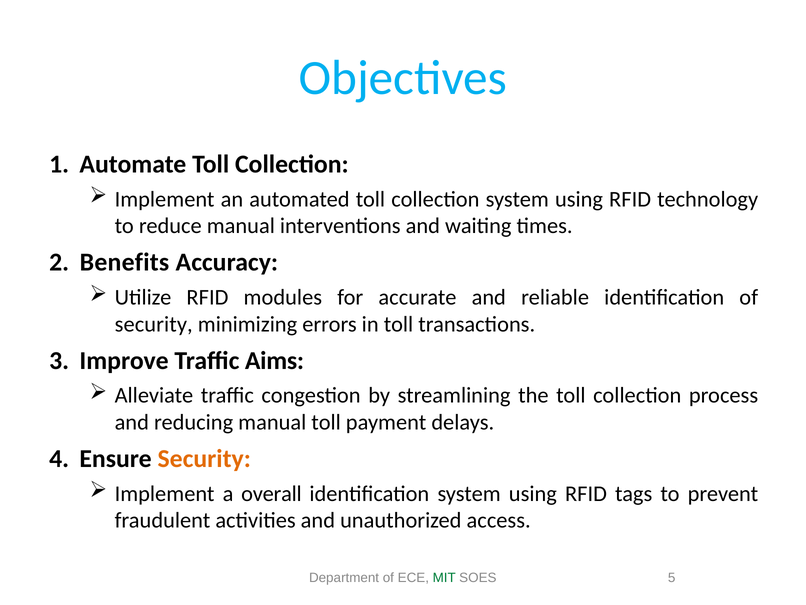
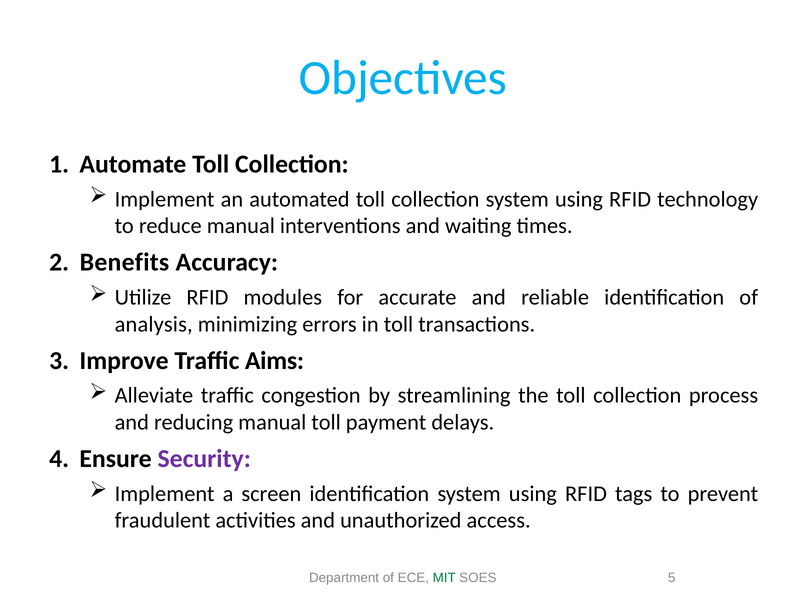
security at (154, 324): security -> analysis
Security at (204, 458) colour: orange -> purple
overall: overall -> screen
